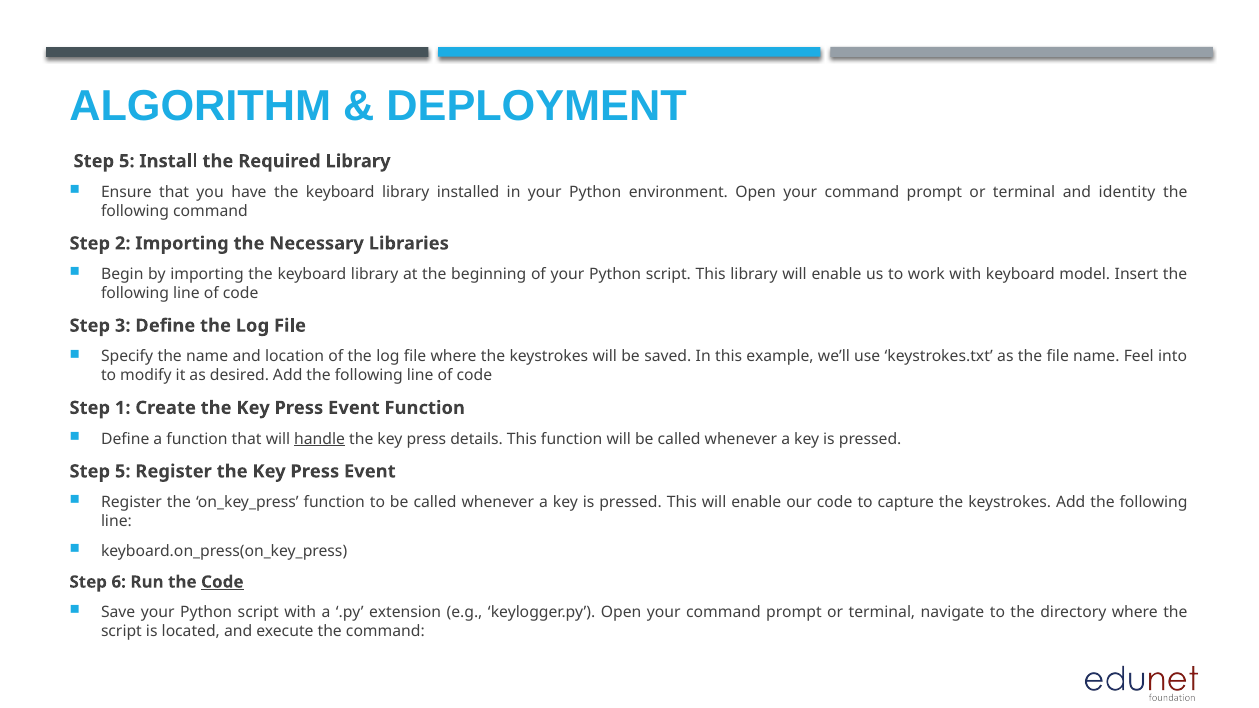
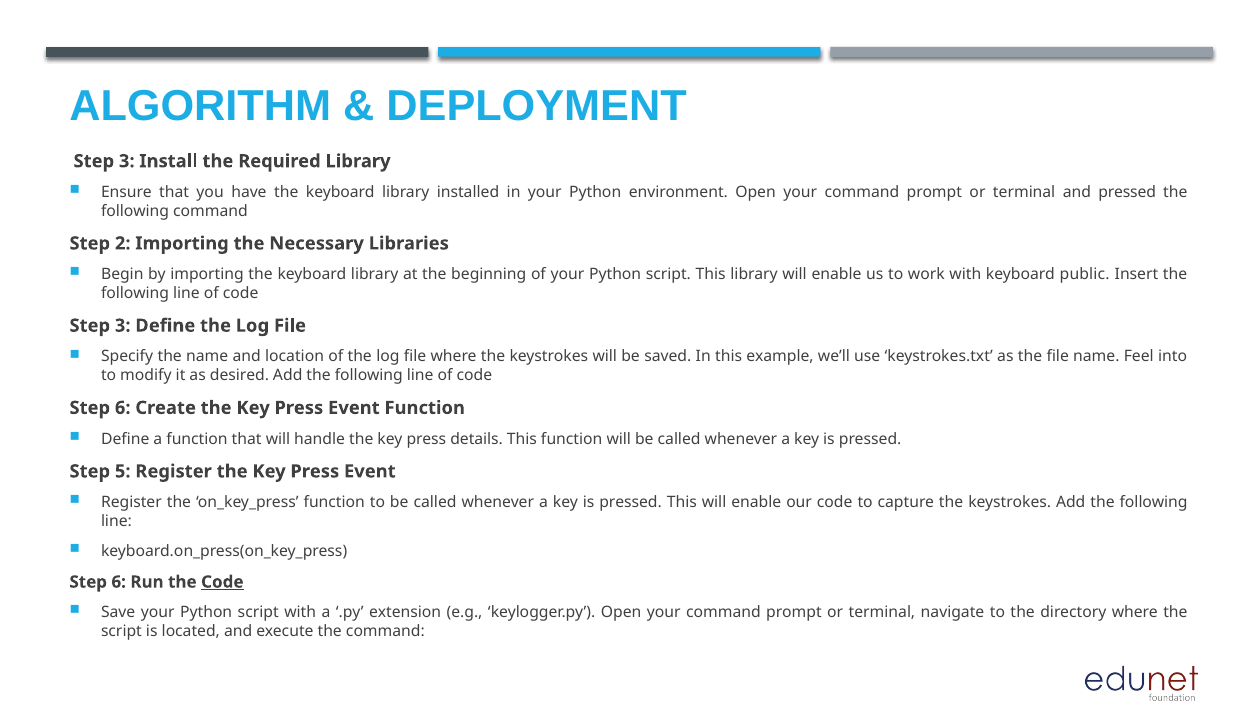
5 at (127, 161): 5 -> 3
and identity: identity -> pressed
model: model -> public
1 at (123, 408): 1 -> 6
handle underline: present -> none
